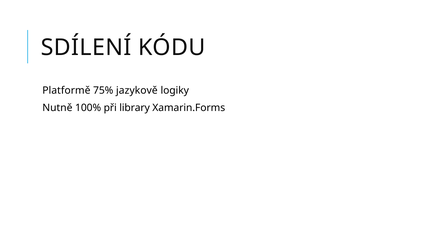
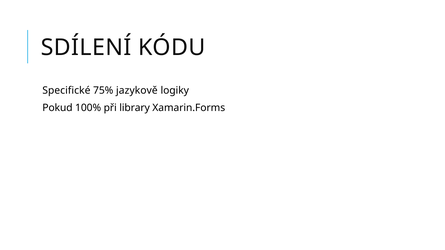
Platformě: Platformě -> Specifické
Nutně: Nutně -> Pokud
